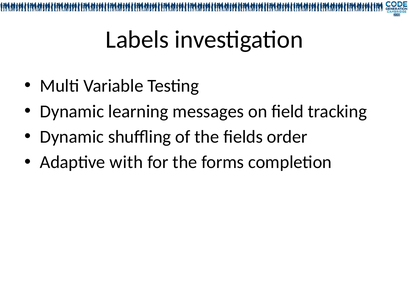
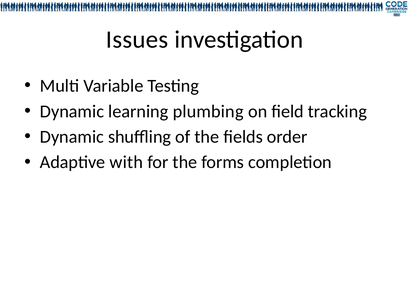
Labels: Labels -> Issues
messages: messages -> plumbing
